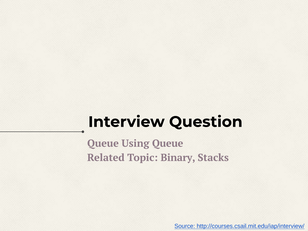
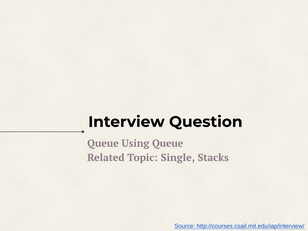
Binary: Binary -> Single
